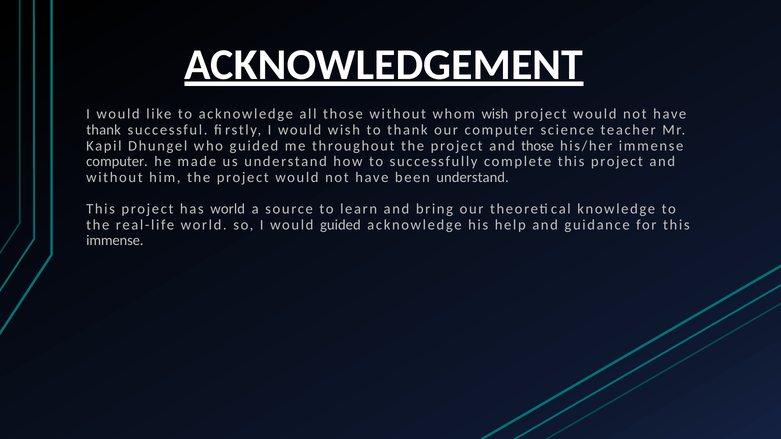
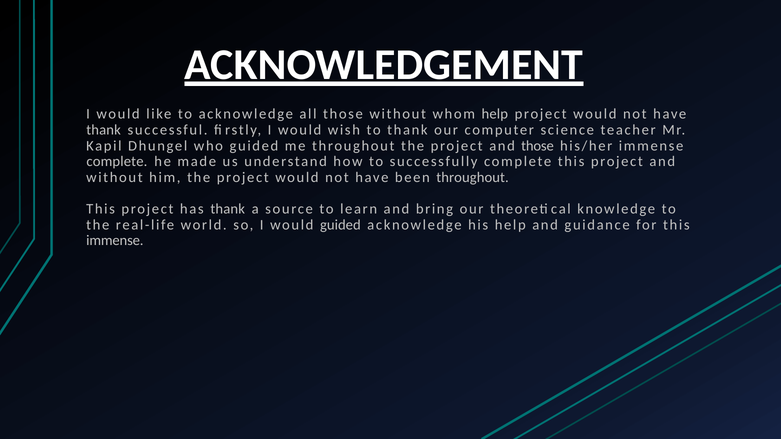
whom wish: wish -> help
computer at (117, 162): computer -> complete
been understand: understand -> throughout
has world: world -> thank
